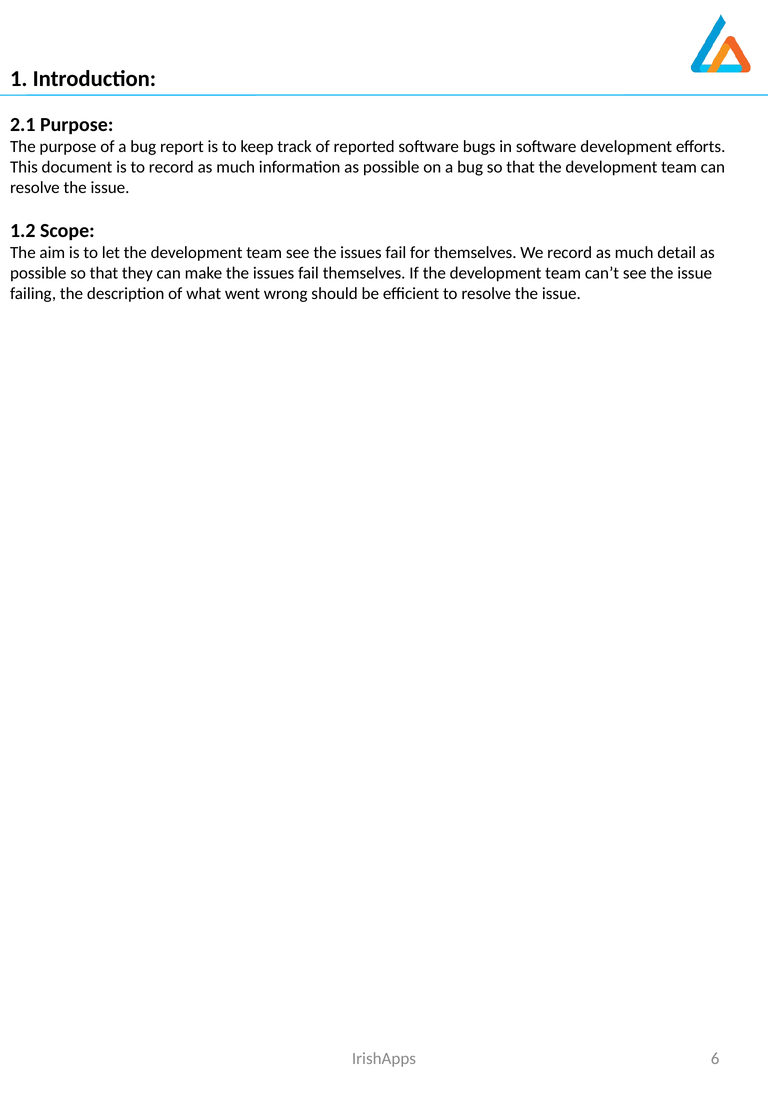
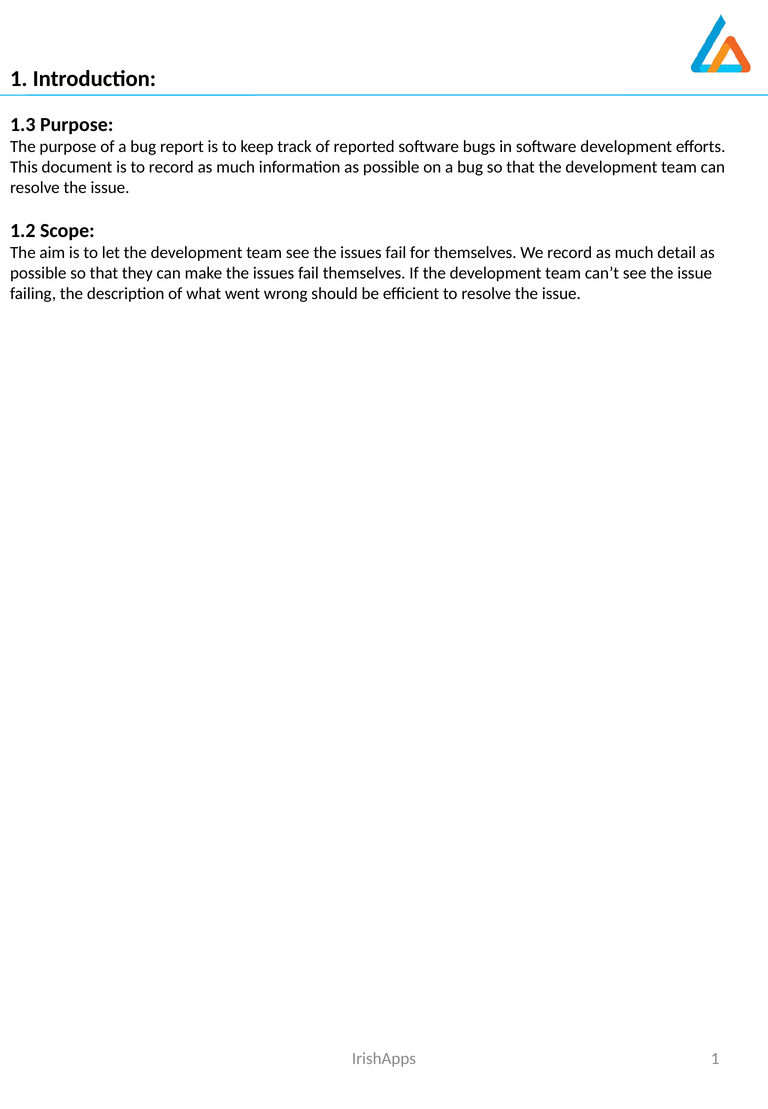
2.1: 2.1 -> 1.3
IrishApps 6: 6 -> 1
